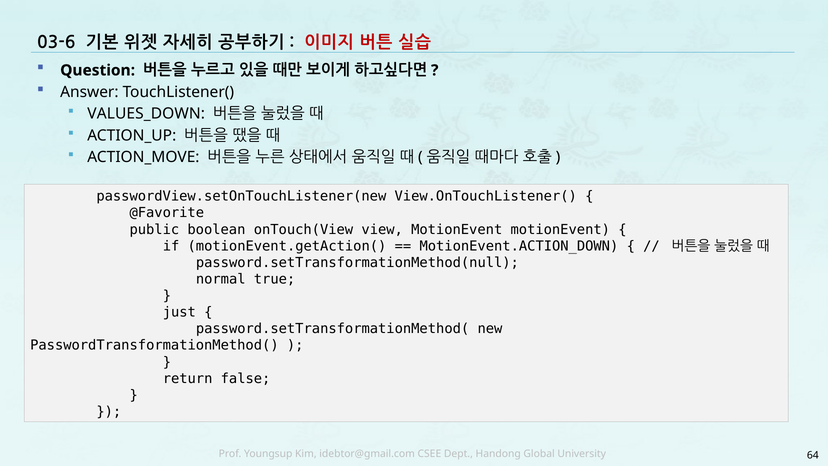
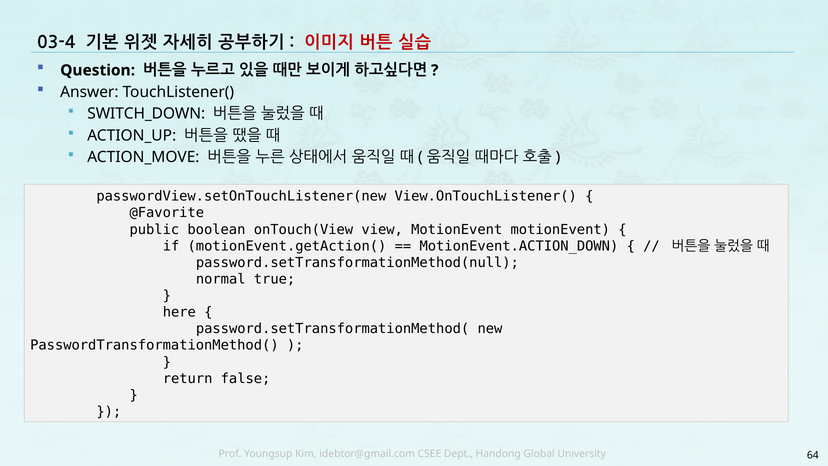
03-6: 03-6 -> 03-4
VALUES_DOWN: VALUES_DOWN -> SWITCH_DOWN
just: just -> here
